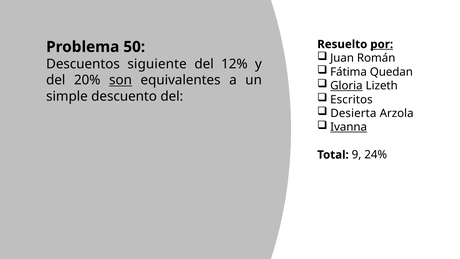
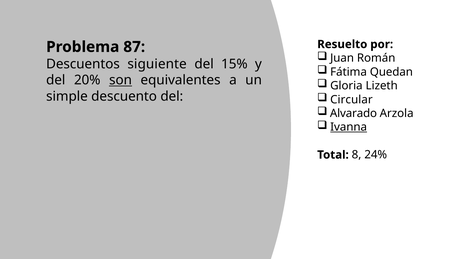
por underline: present -> none
50: 50 -> 87
12%: 12% -> 15%
Gloria underline: present -> none
Escritos: Escritos -> Circular
Desierta: Desierta -> Alvarado
9: 9 -> 8
